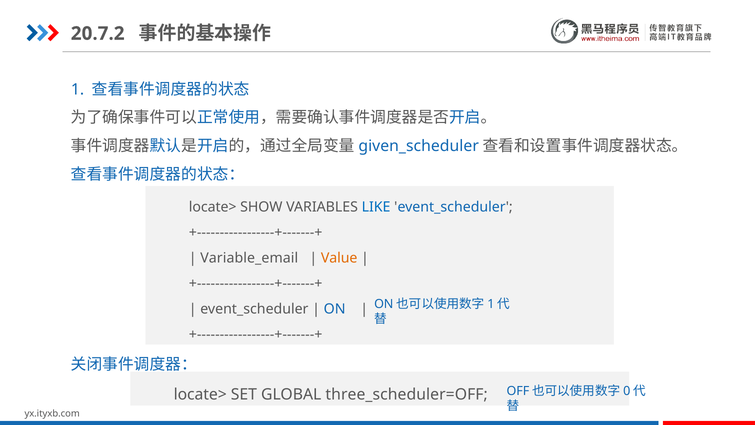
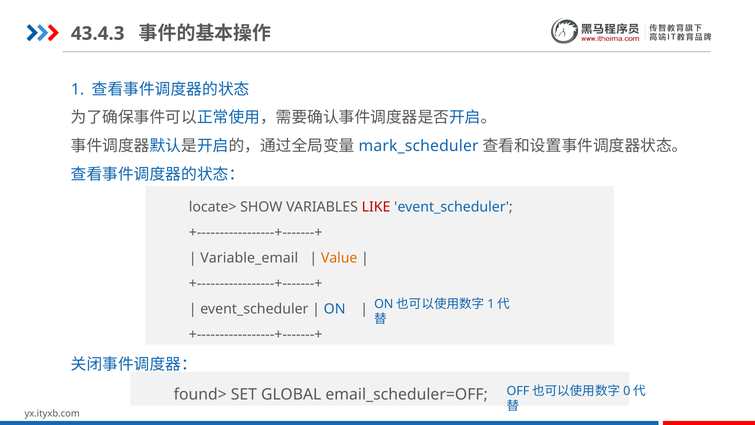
20.7.2: 20.7.2 -> 43.4.3
given_scheduler: given_scheduler -> mark_scheduler
LIKE colour: blue -> red
locate> at (200, 394): locate> -> found>
three_scheduler=OFF: three_scheduler=OFF -> email_scheduler=OFF
